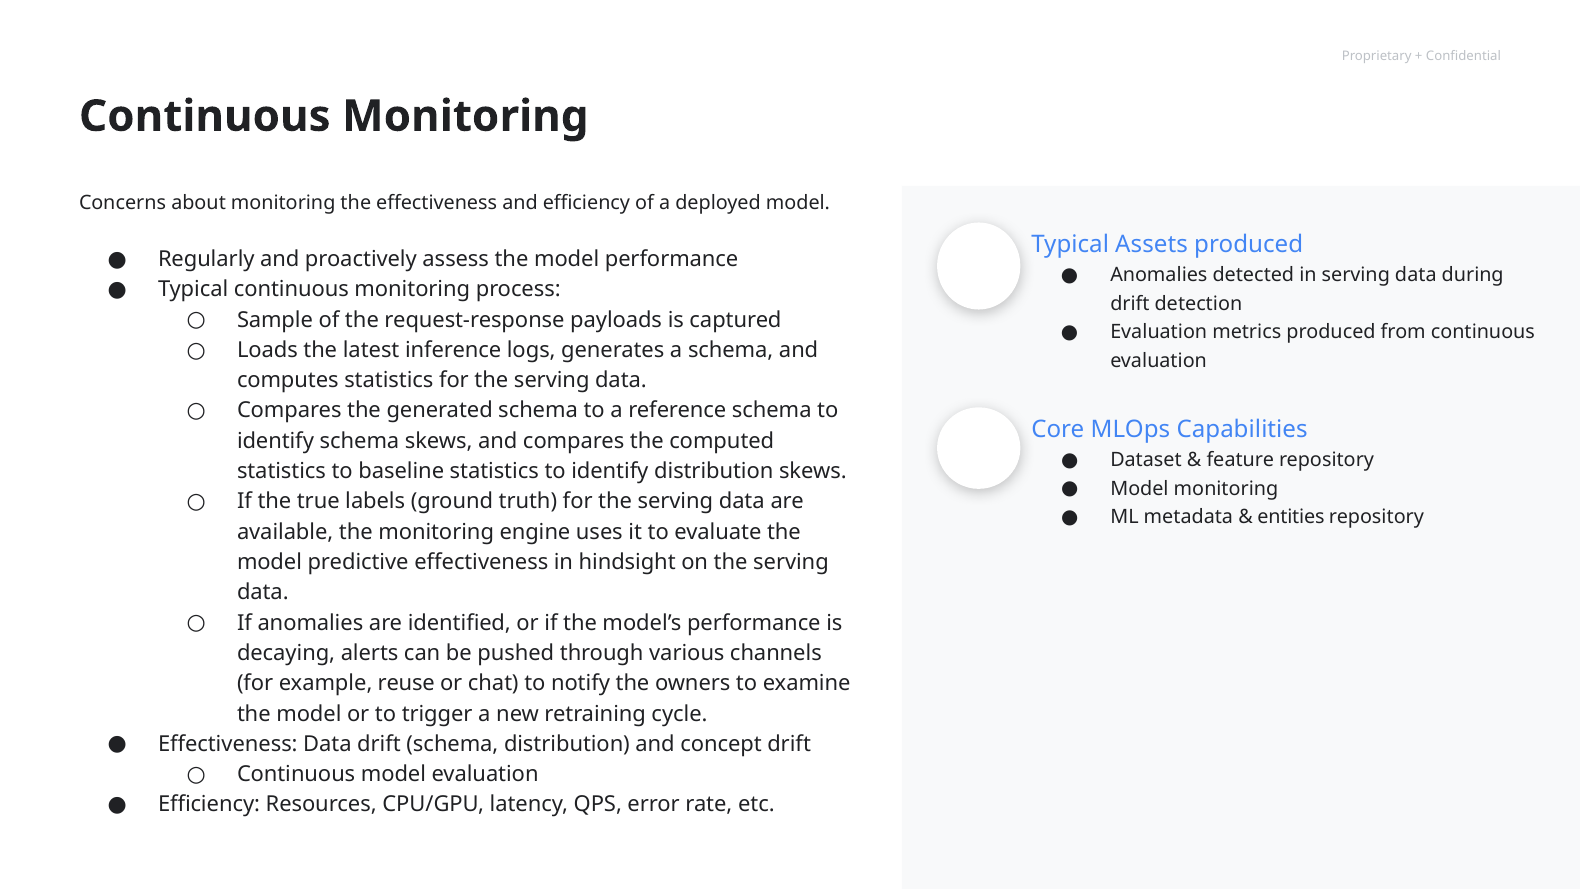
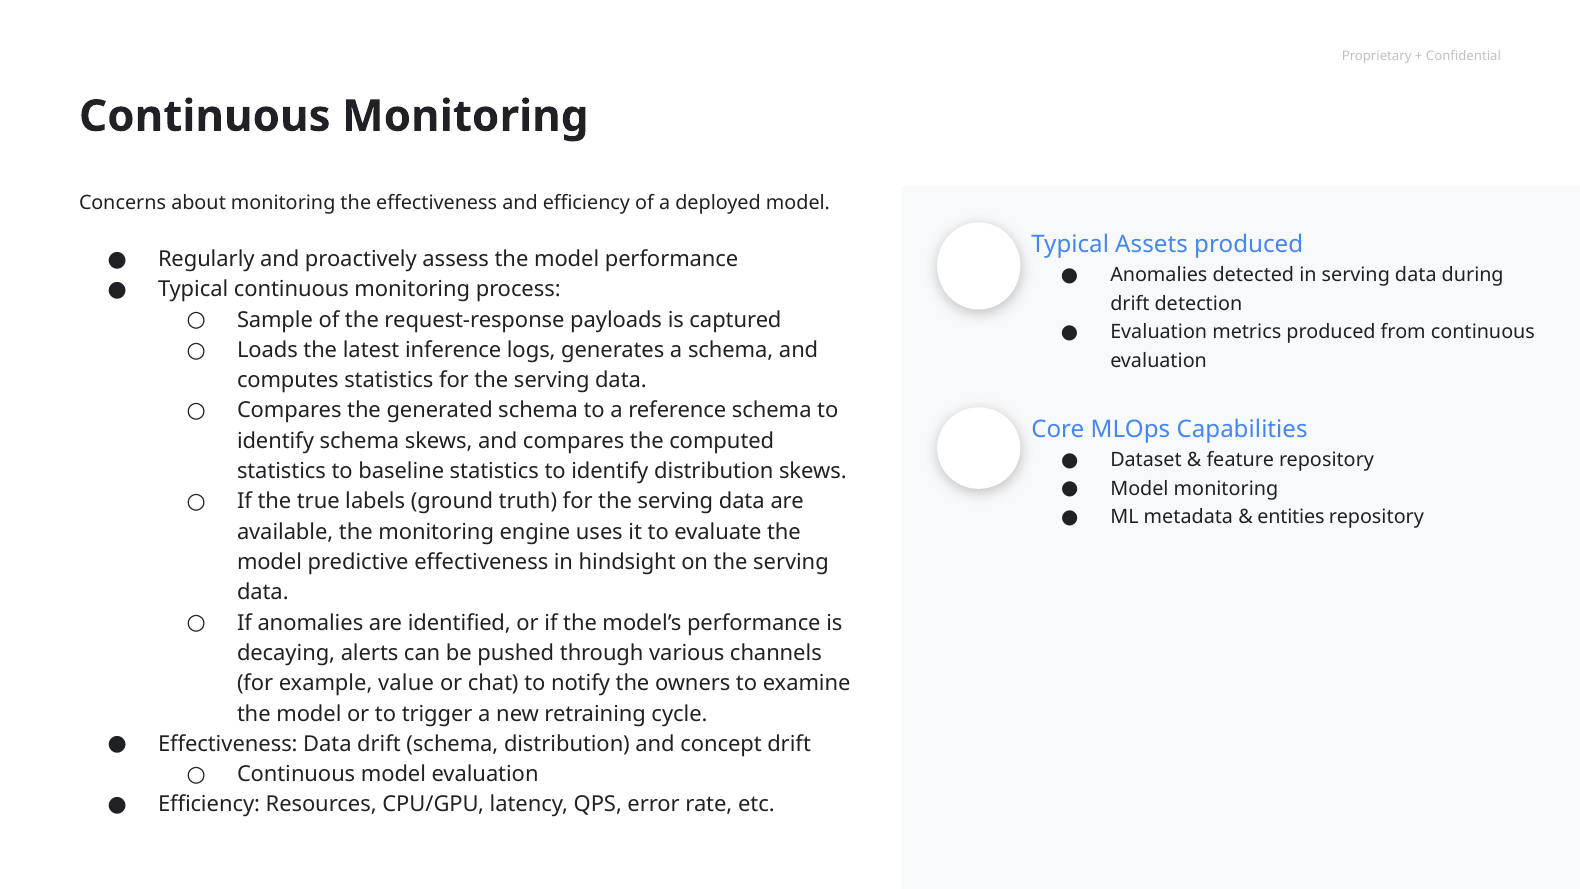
reuse: reuse -> value
